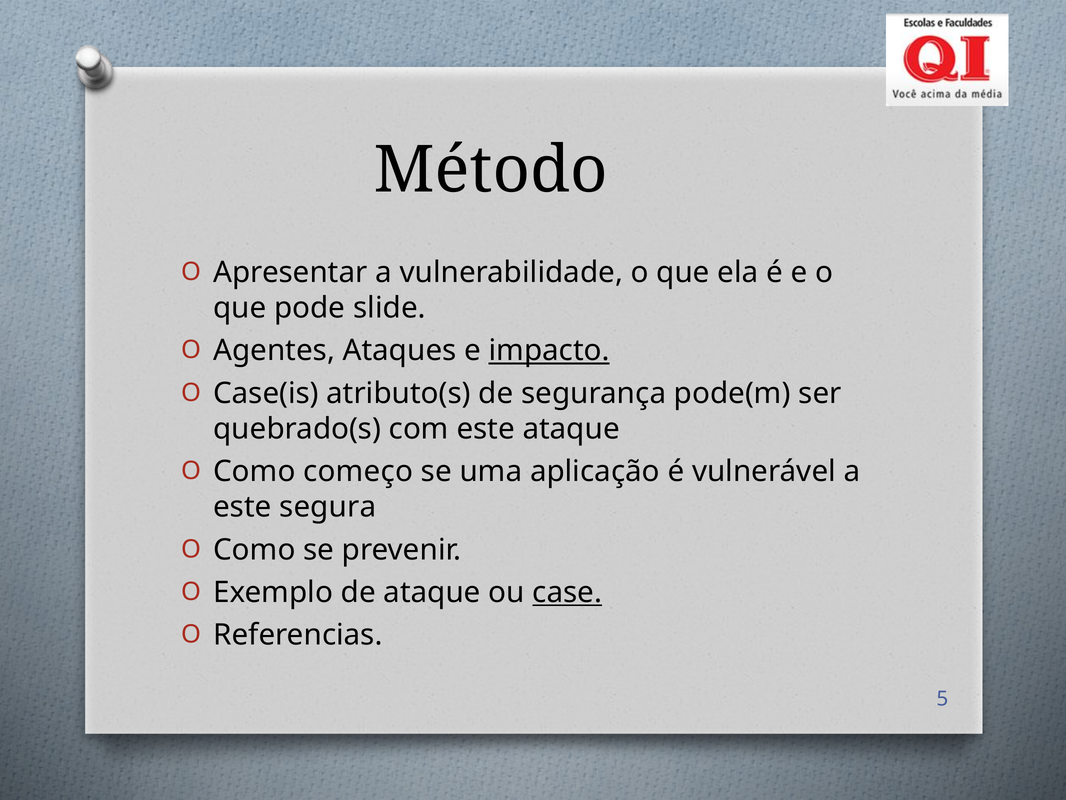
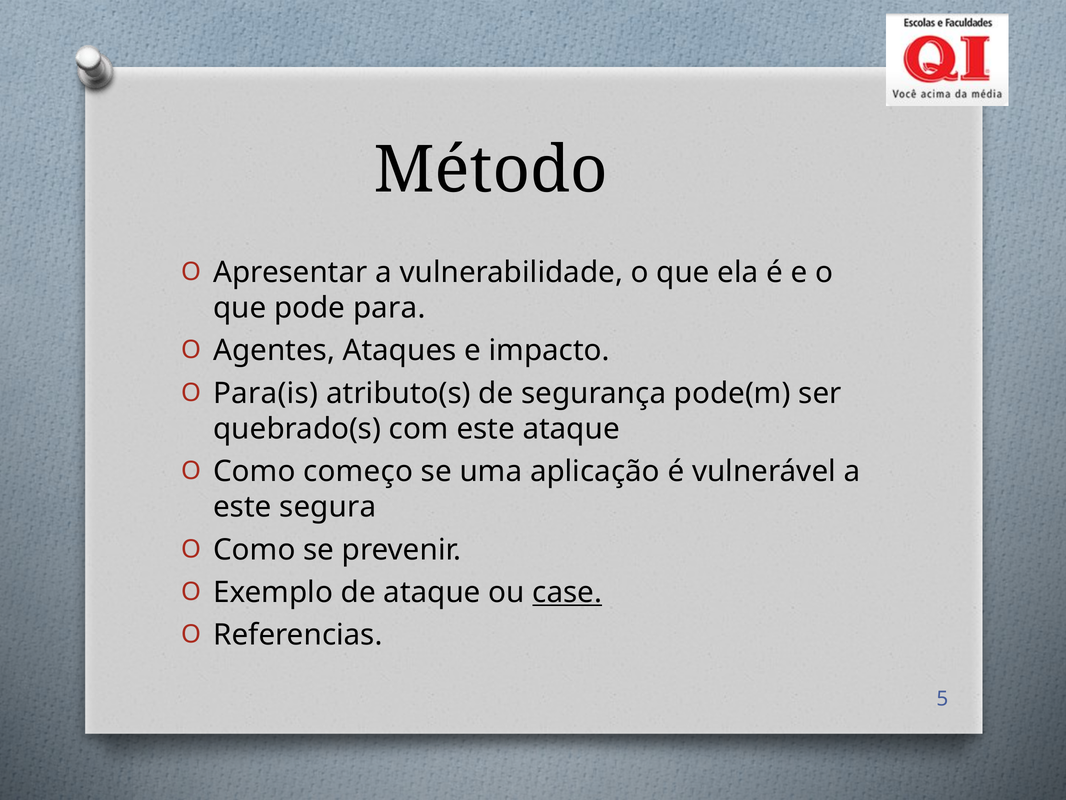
slide: slide -> para
impacto underline: present -> none
Case(is: Case(is -> Para(is
